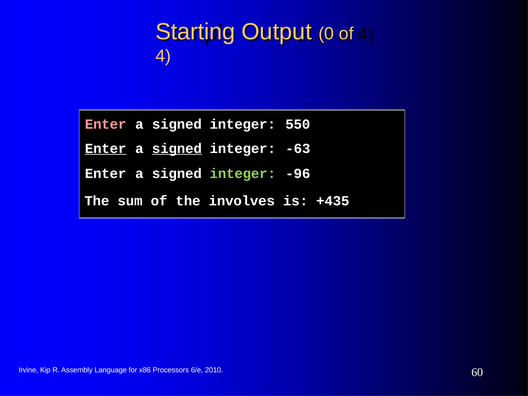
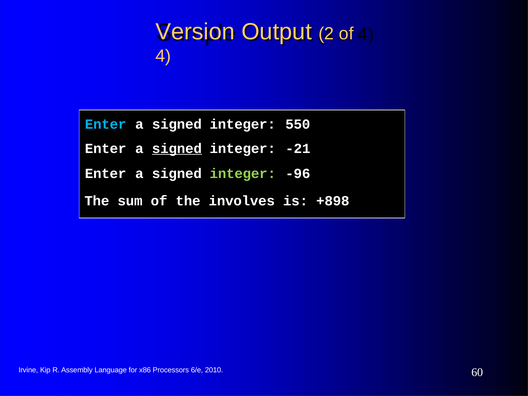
Starting: Starting -> Version
0: 0 -> 2
Enter at (106, 124) colour: pink -> light blue
Enter at (106, 148) underline: present -> none
-63: -63 -> -21
+435: +435 -> +898
